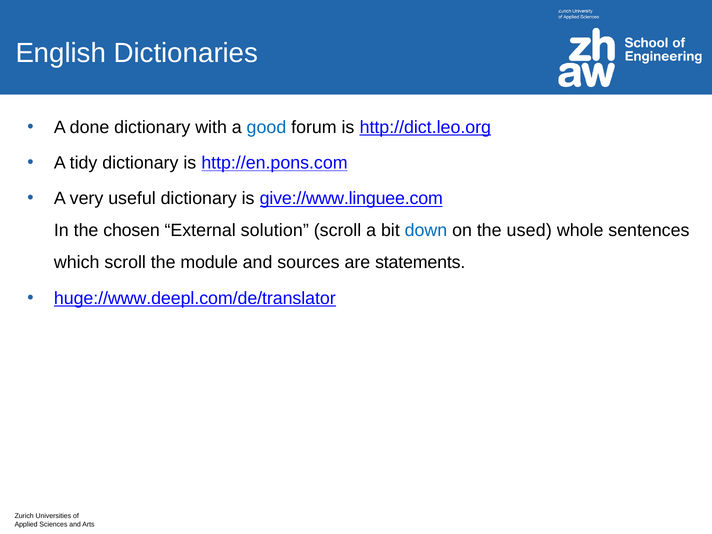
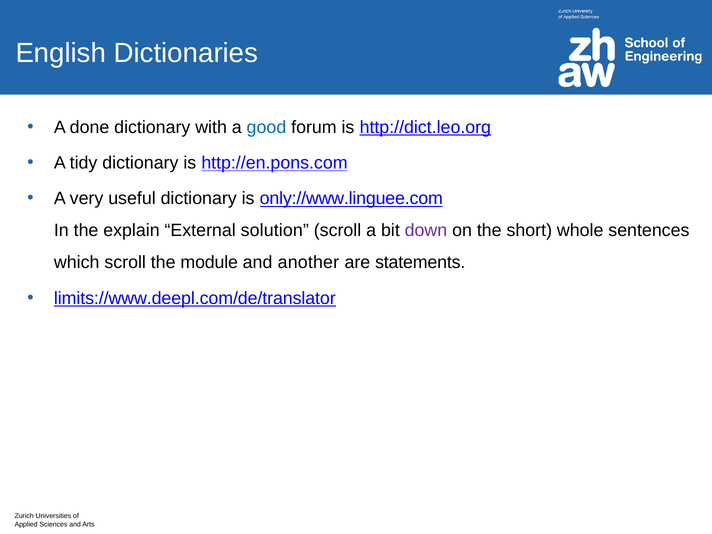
give://www.linguee.com: give://www.linguee.com -> only://www.linguee.com
chosen: chosen -> explain
down colour: blue -> purple
used: used -> short
sources: sources -> another
huge://www.deepl.com/de/translator: huge://www.deepl.com/de/translator -> limits://www.deepl.com/de/translator
